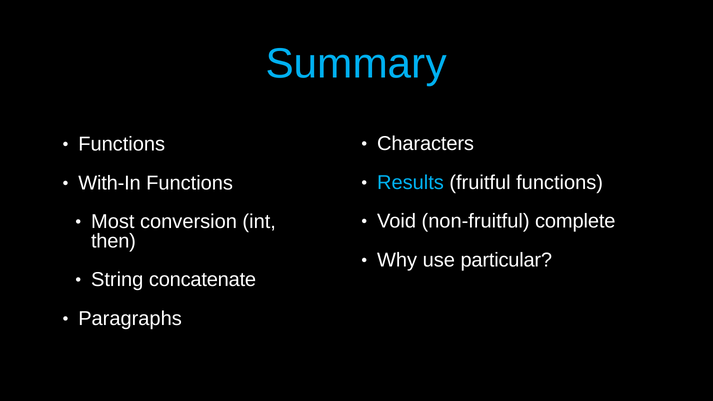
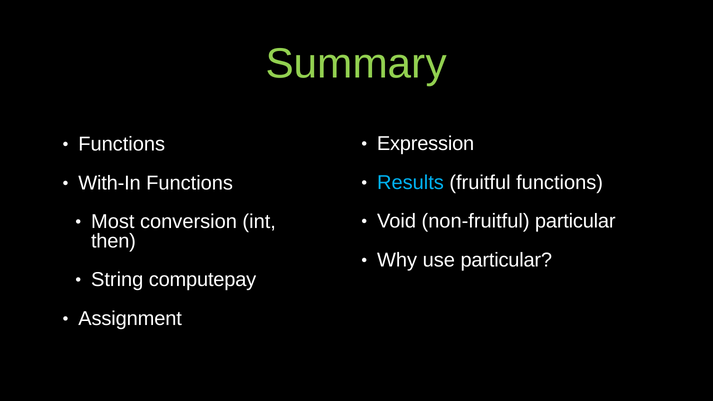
Summary colour: light blue -> light green
Characters: Characters -> Expression
non-fruitful complete: complete -> particular
concatenate: concatenate -> computepay
Paragraphs: Paragraphs -> Assignment
